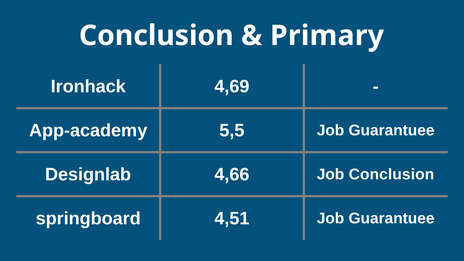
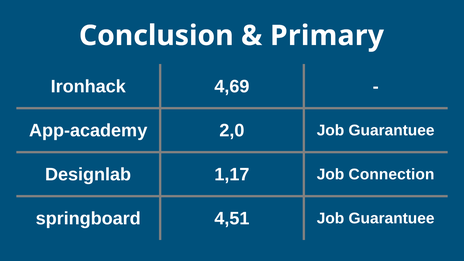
5,5: 5,5 -> 2,0
4,66: 4,66 -> 1,17
Job Conclusion: Conclusion -> Connection
